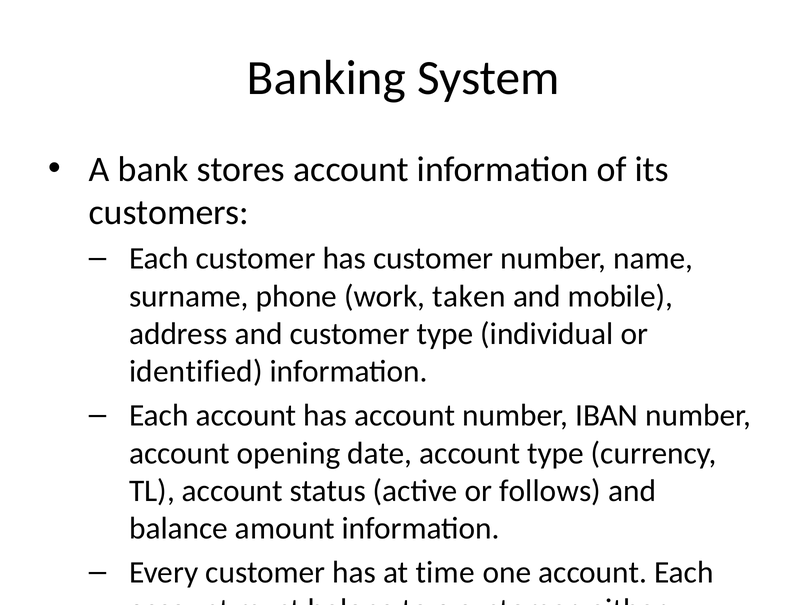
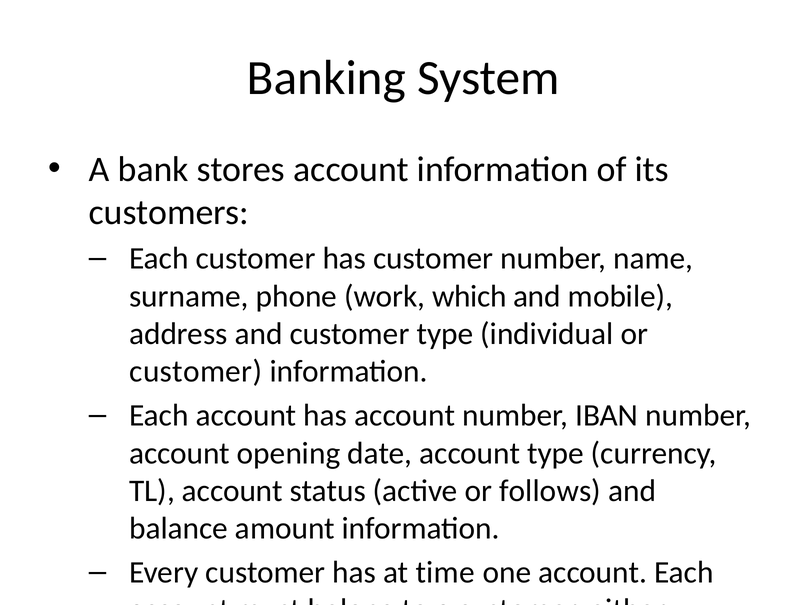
taken: taken -> which
identified at (196, 372): identified -> customer
